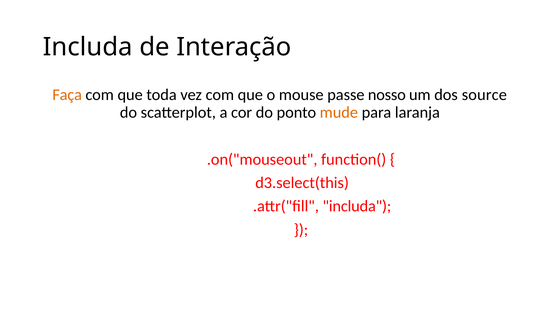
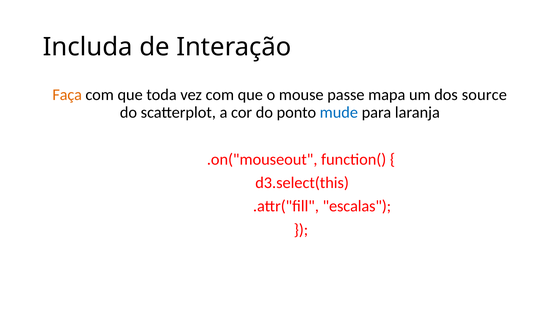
nosso: nosso -> mapa
mude colour: orange -> blue
.attr("fill includa: includa -> escalas
